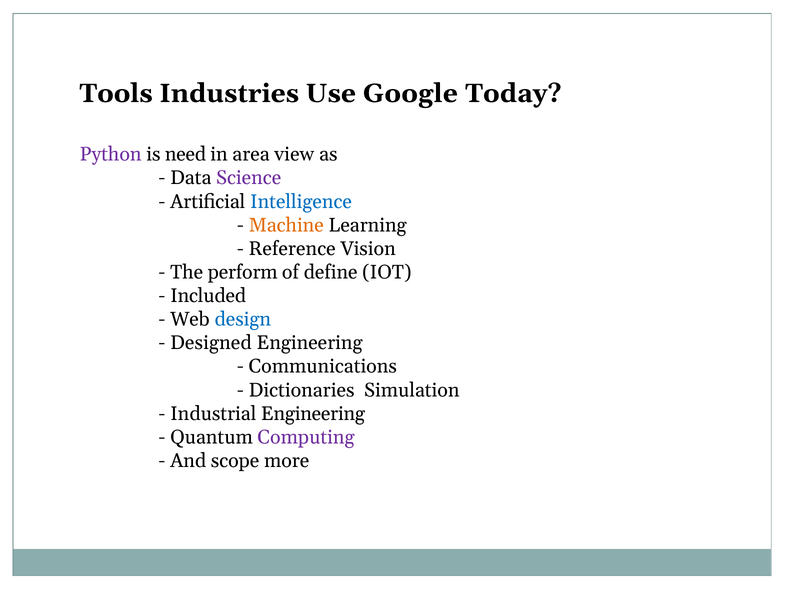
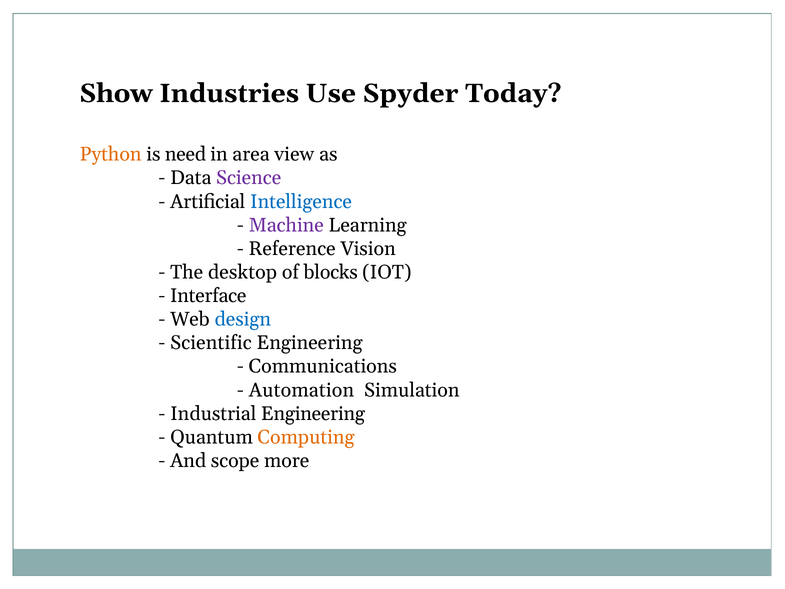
Tools: Tools -> Show
Google: Google -> Spyder
Python colour: purple -> orange
Machine colour: orange -> purple
perform: perform -> desktop
define: define -> blocks
Included: Included -> Interface
Designed: Designed -> Scientific
Dictionaries: Dictionaries -> Automation
Computing colour: purple -> orange
